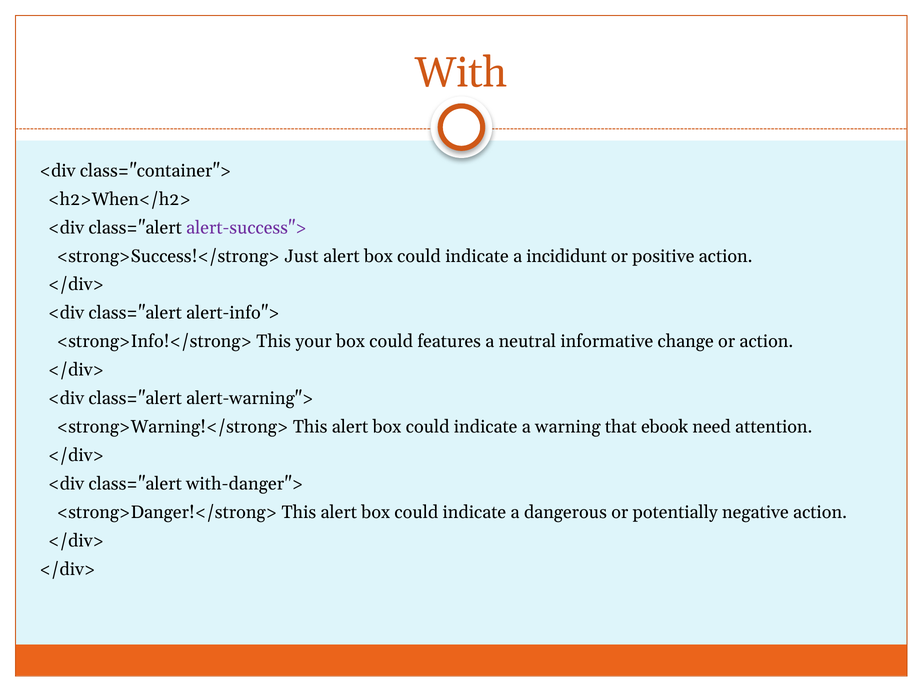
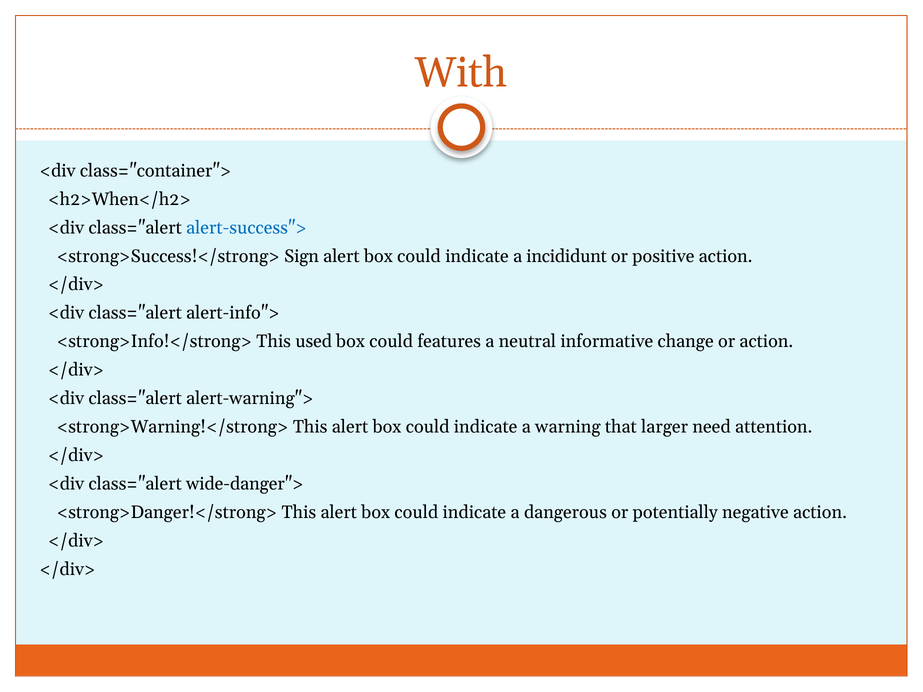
alert-success"> colour: purple -> blue
Just: Just -> Sign
your: your -> used
ebook: ebook -> larger
with-danger">: with-danger"> -> wide-danger">
